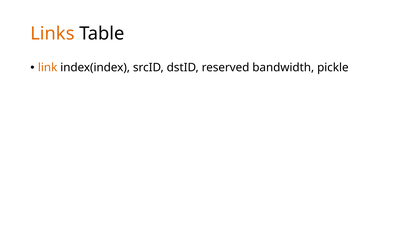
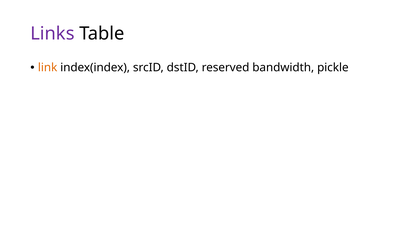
Links colour: orange -> purple
